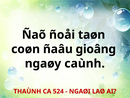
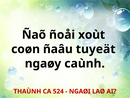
taøn: taøn -> xoùt
gioâng: gioâng -> tuyeät
